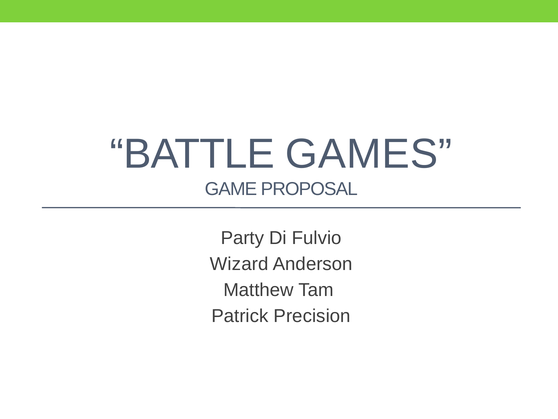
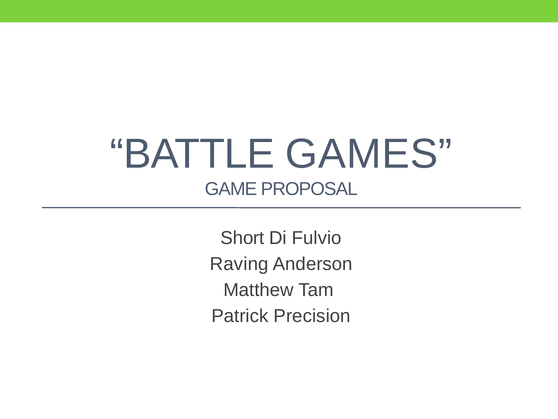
Party: Party -> Short
Wizard: Wizard -> Raving
